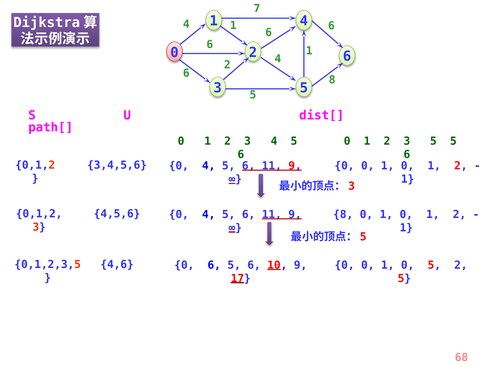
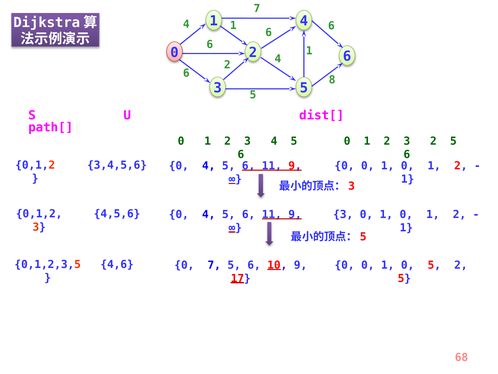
2 3 5: 5 -> 2
8 at (343, 214): 8 -> 3
0 6: 6 -> 7
